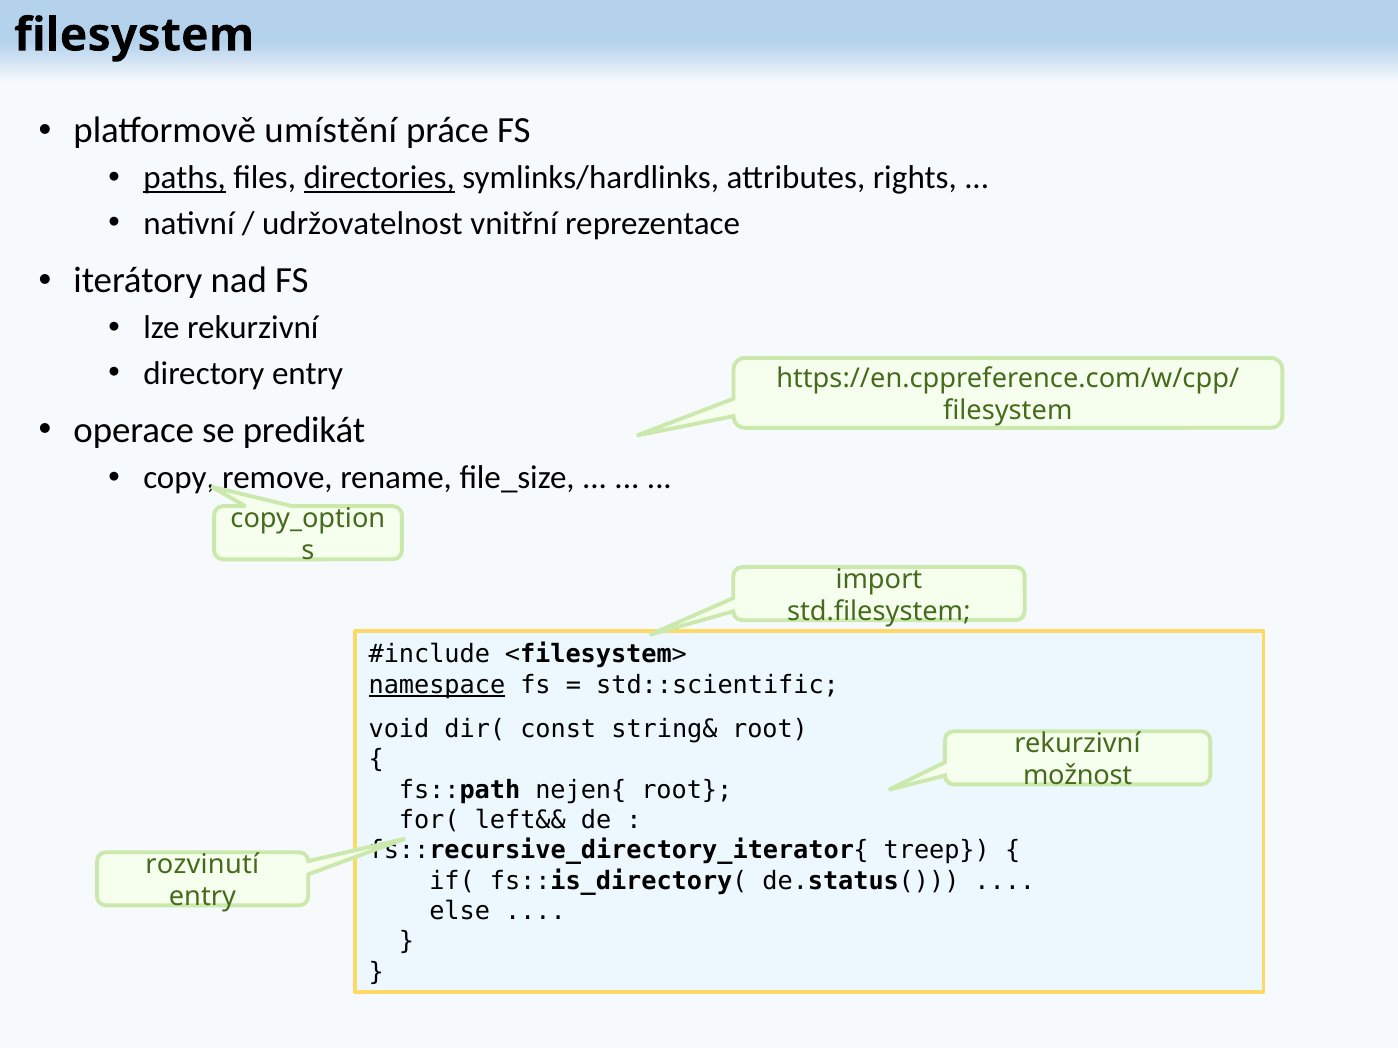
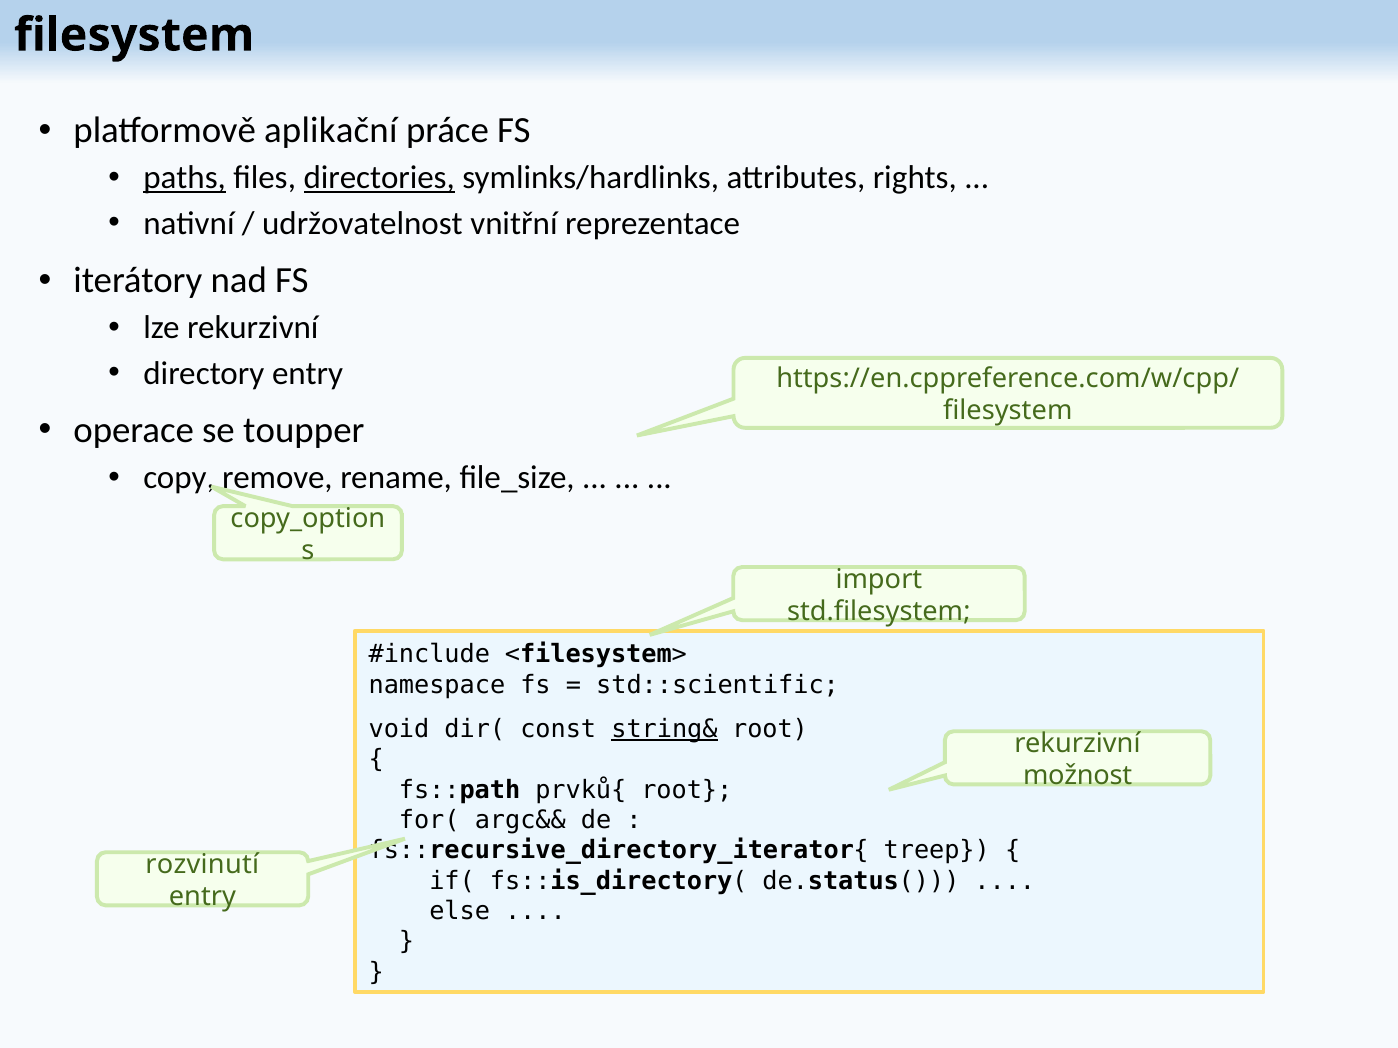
umístění: umístění -> aplikační
predikát: predikát -> toupper
namespace underline: present -> none
string& underline: none -> present
nejen{: nejen{ -> prvků{
left&&: left&& -> argc&&
